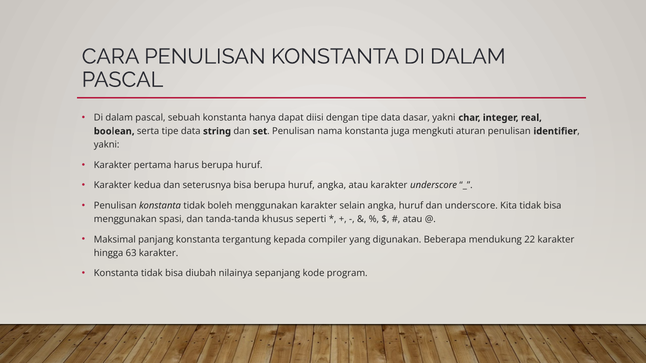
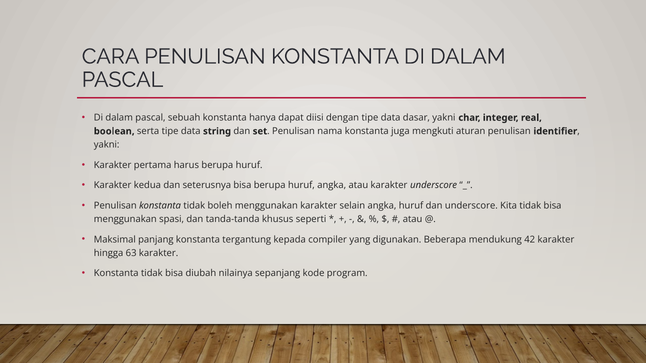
22: 22 -> 42
